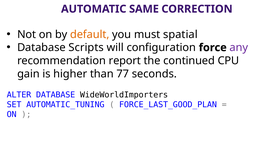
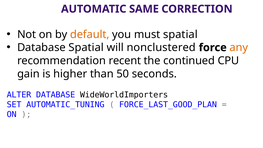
Database Scripts: Scripts -> Spatial
configuration: configuration -> nonclustered
any colour: purple -> orange
report: report -> recent
77: 77 -> 50
